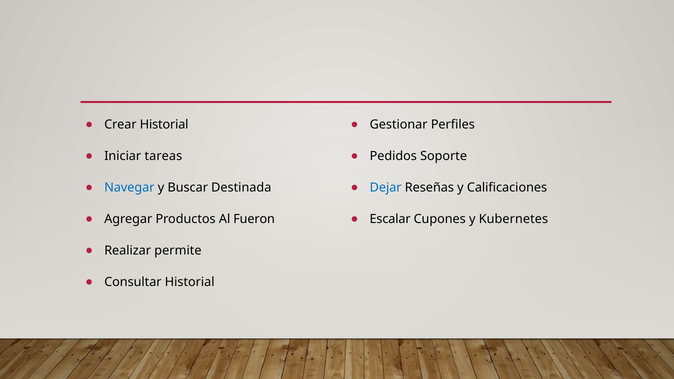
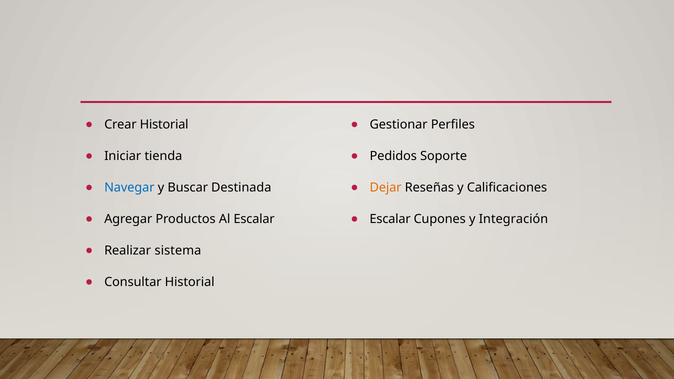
tareas: tareas -> tienda
Dejar colour: blue -> orange
Al Fueron: Fueron -> Escalar
Kubernetes: Kubernetes -> Integración
permite: permite -> sistema
